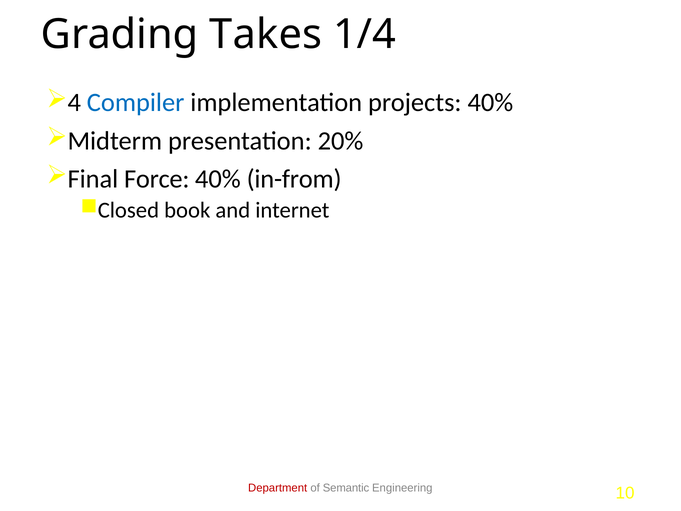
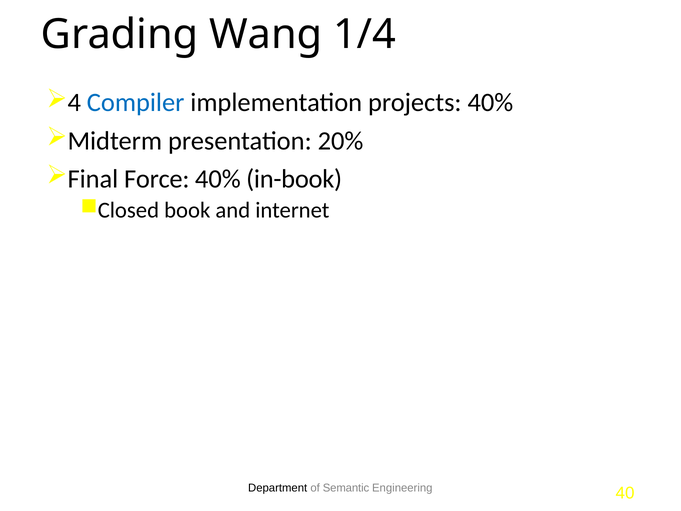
Takes: Takes -> Wang
in-from: in-from -> in-book
Department colour: red -> black
10: 10 -> 40
